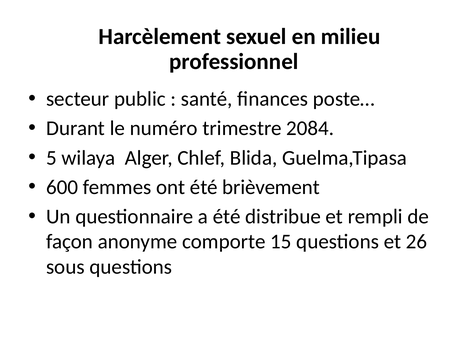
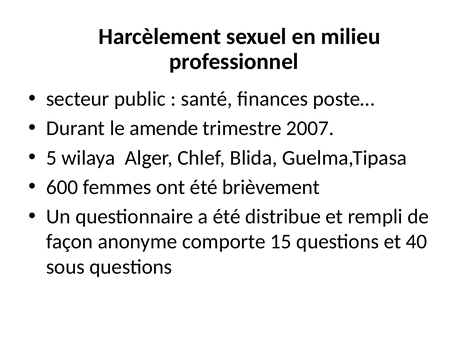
numéro: numéro -> amende
2084: 2084 -> 2007
26: 26 -> 40
